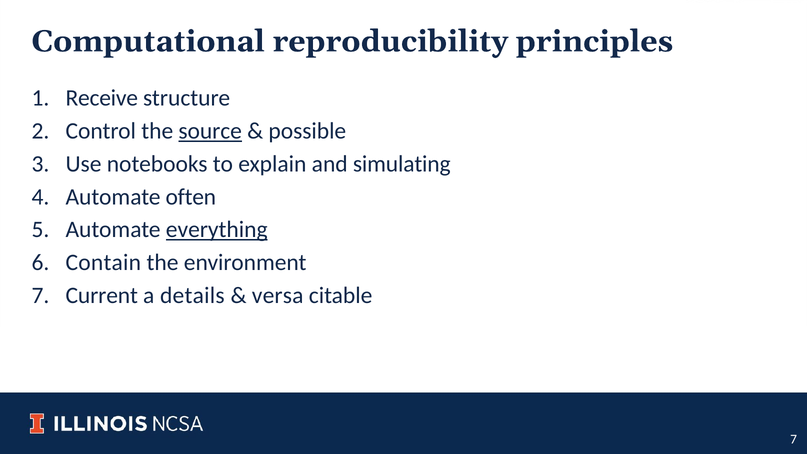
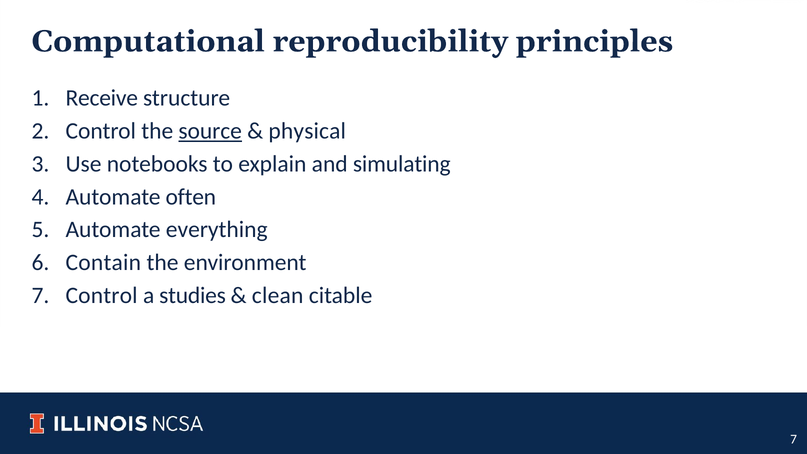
possible: possible -> physical
everything underline: present -> none
Current at (102, 295): Current -> Control
details: details -> studies
versa: versa -> clean
